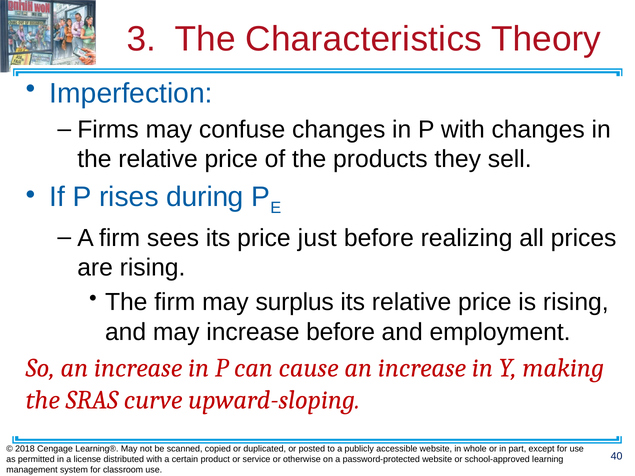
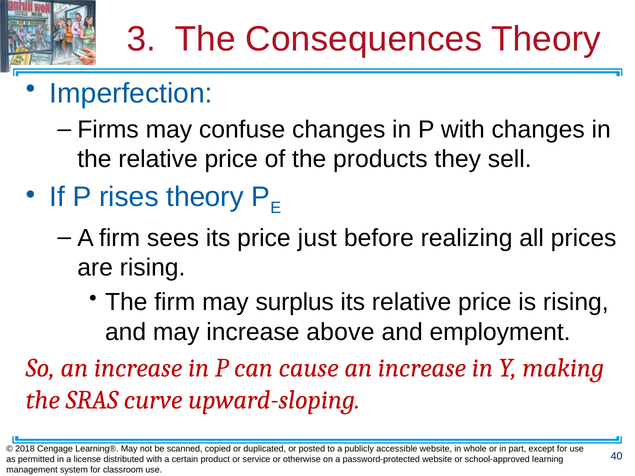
Characteristics: Characteristics -> Consequences
rises during: during -> theory
increase before: before -> above
